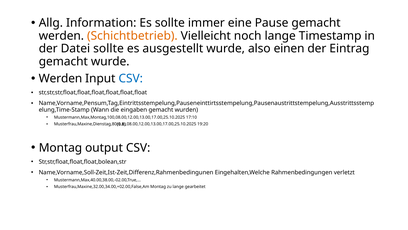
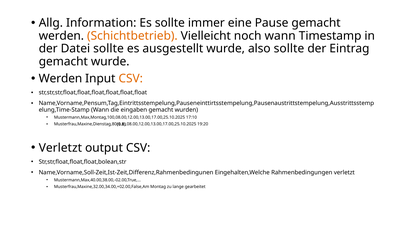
noch lange: lange -> wann
also einen: einen -> sollte
CSV at (131, 78) colour: blue -> orange
Montag at (60, 147): Montag -> Verletzt
